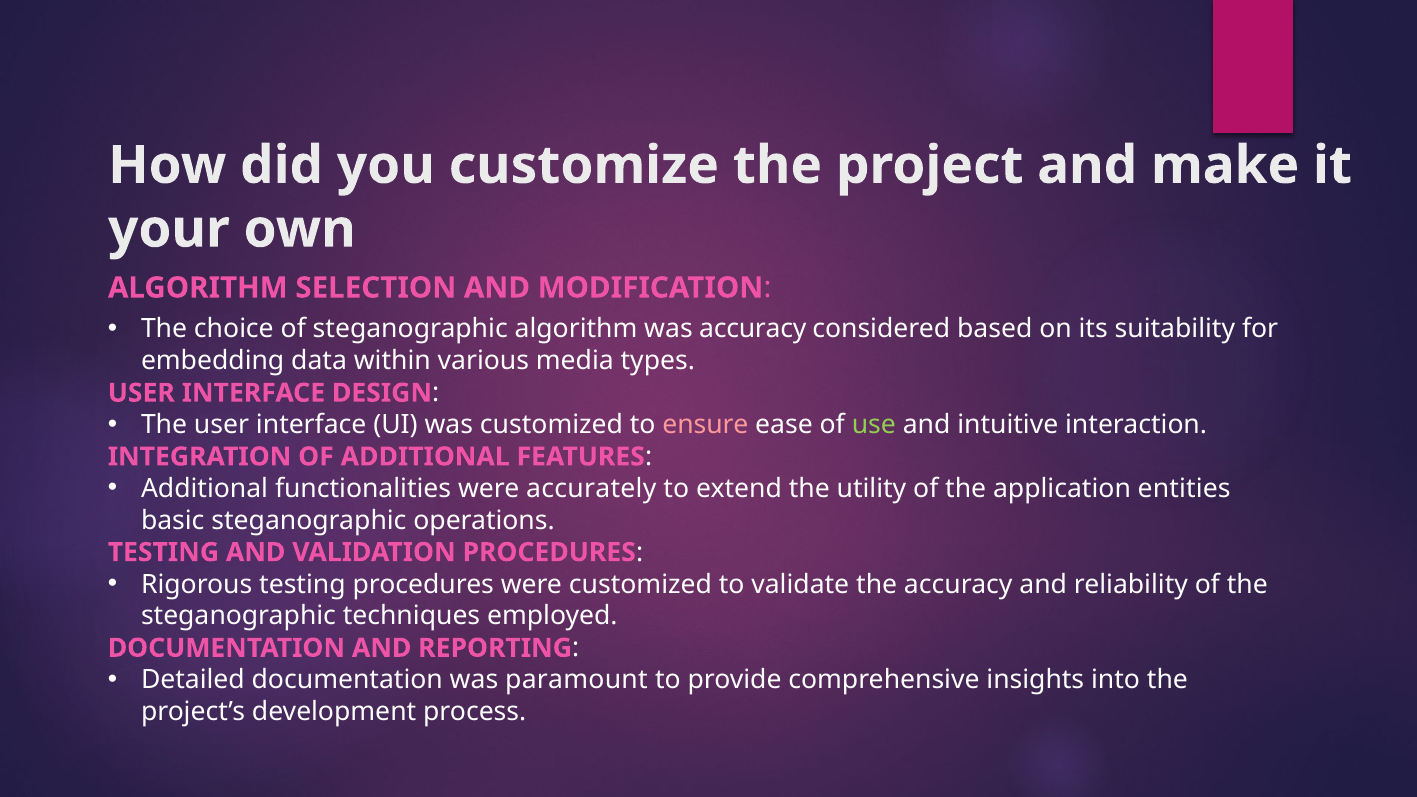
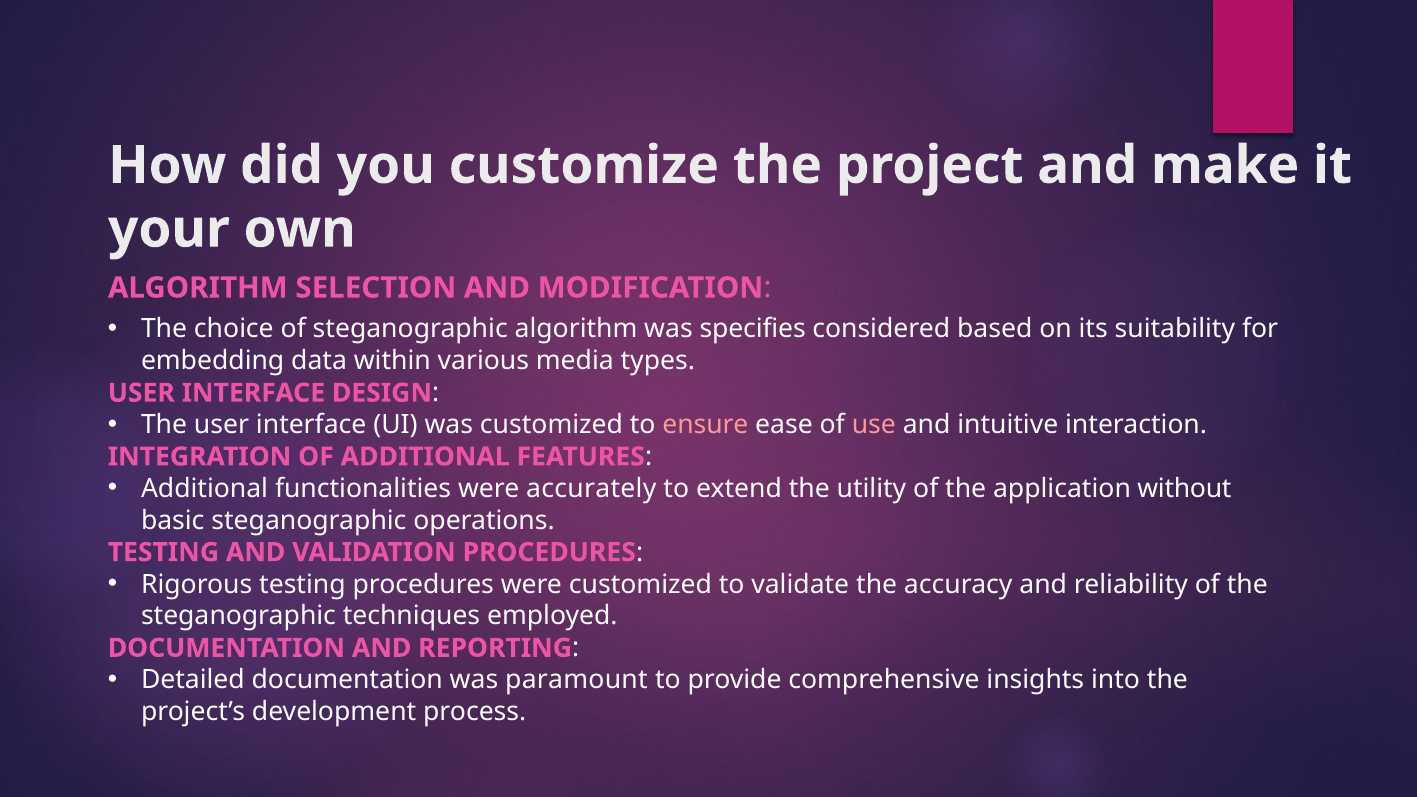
was accuracy: accuracy -> specifies
use colour: light green -> pink
entities: entities -> without
